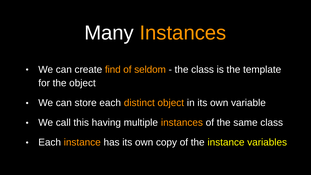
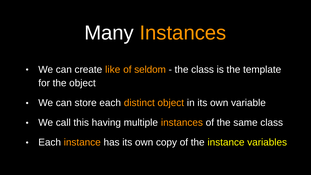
find: find -> like
